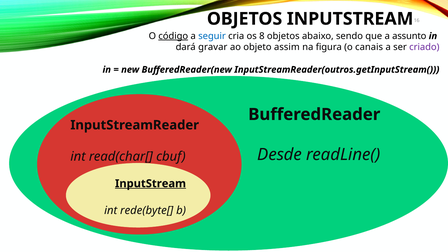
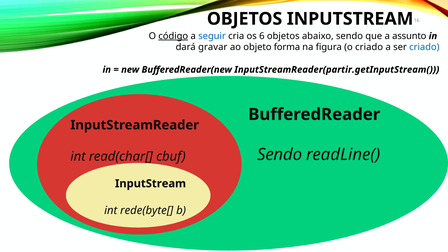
8: 8 -> 6
assim: assim -> forma
o canais: canais -> criado
criado at (424, 47) colour: purple -> blue
InputStreamReader(outros.getInputStream(: InputStreamReader(outros.getInputStream( -> InputStreamReader(partir.getInputStream(
Desde at (280, 155): Desde -> Sendo
InputStream at (151, 184) underline: present -> none
